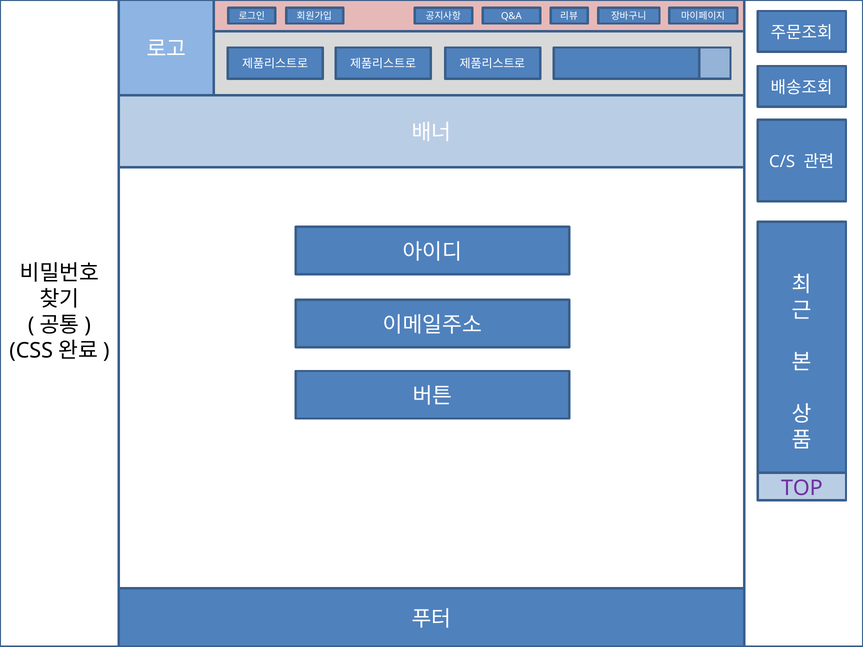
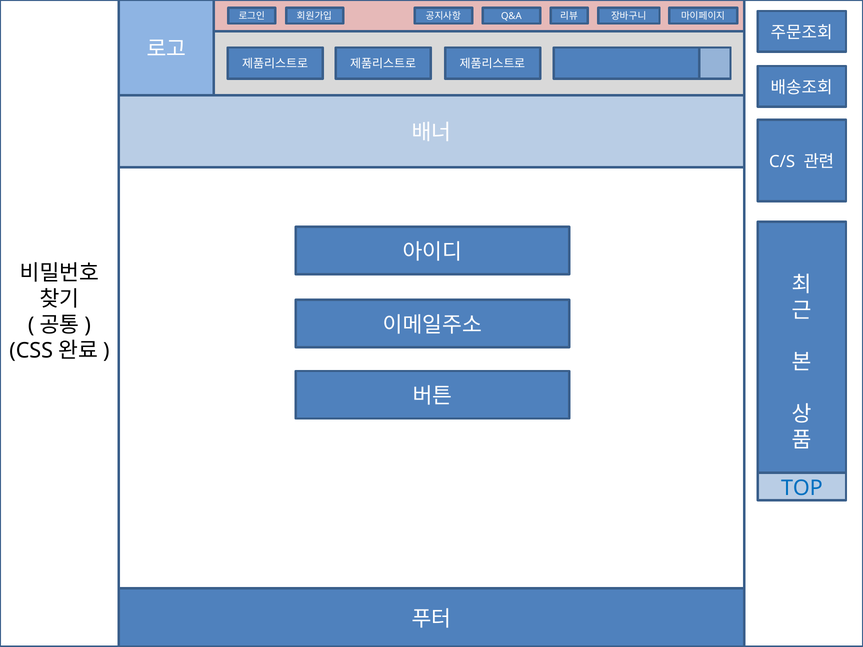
TOP colour: purple -> blue
